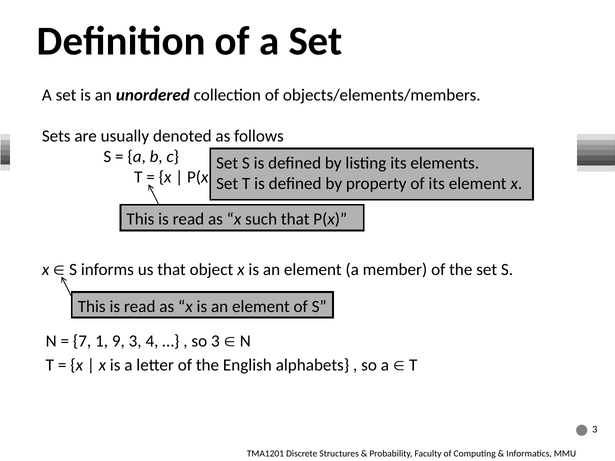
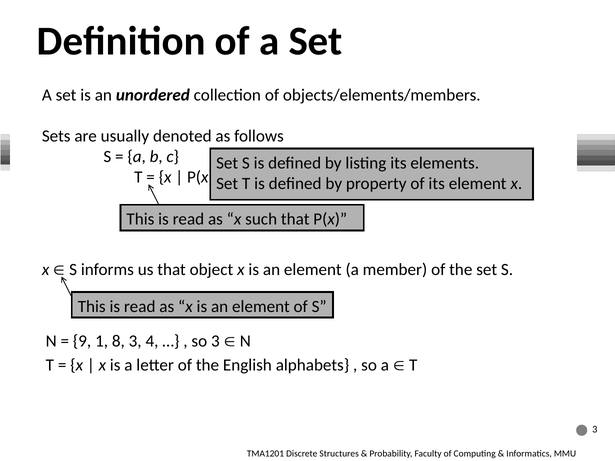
7: 7 -> 9
9: 9 -> 8
